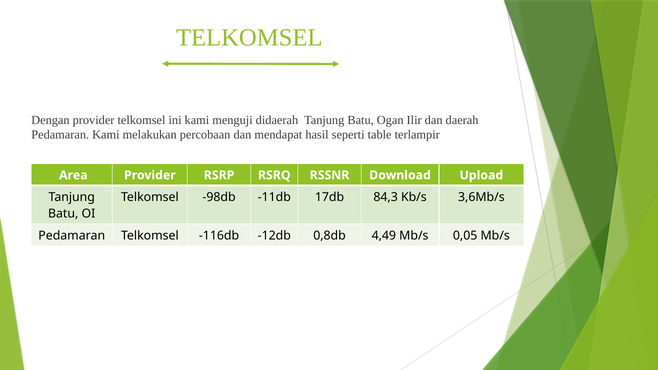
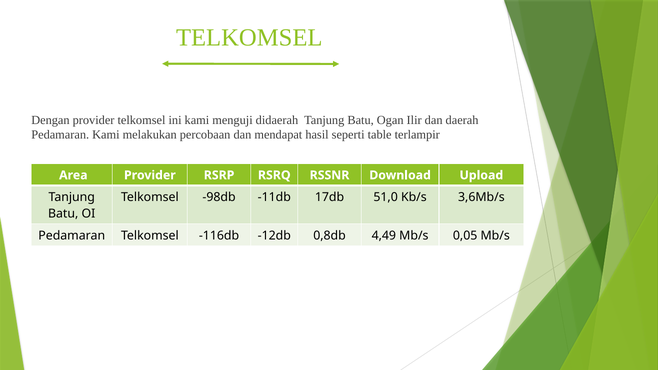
84,3: 84,3 -> 51,0
